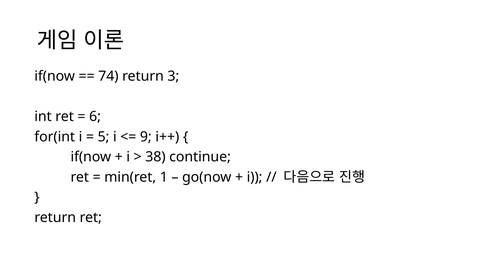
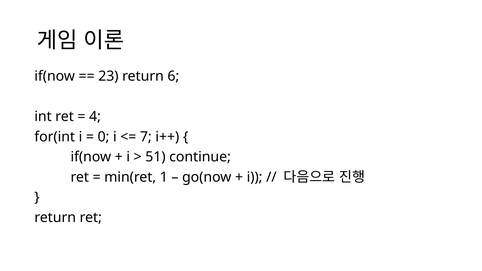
74: 74 -> 23
3: 3 -> 6
6: 6 -> 4
5: 5 -> 0
9: 9 -> 7
38: 38 -> 51
